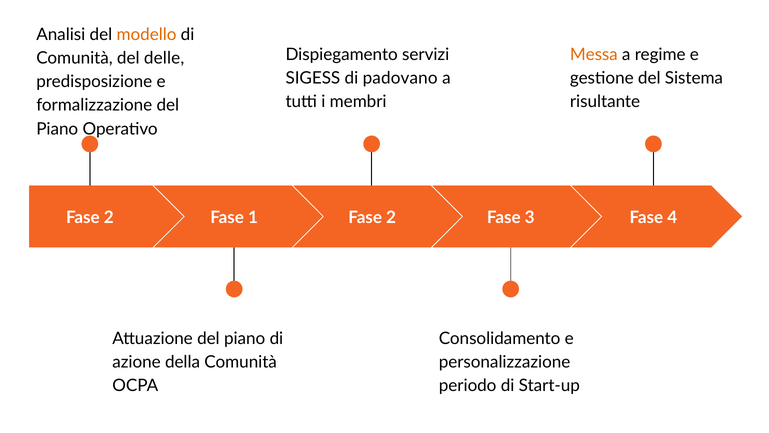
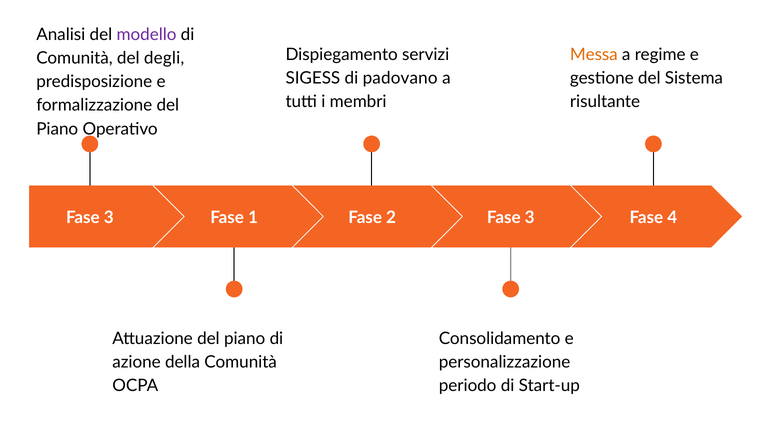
modello colour: orange -> purple
delle: delle -> degli
2 at (109, 217): 2 -> 3
